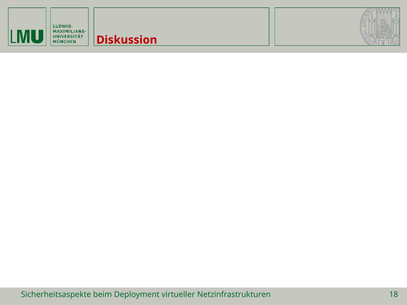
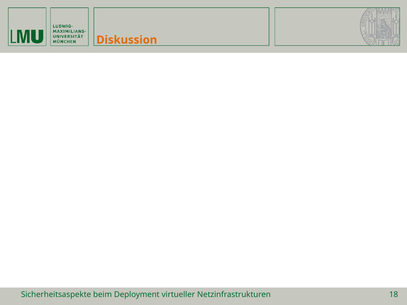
Diskussion colour: red -> orange
